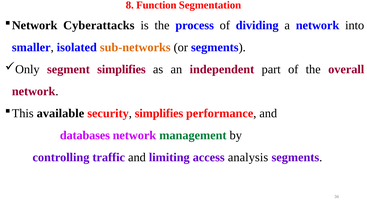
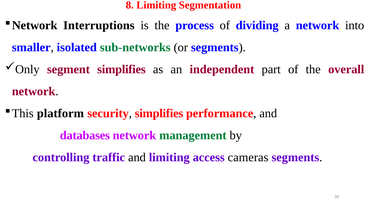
8 Function: Function -> Limiting
Cyberattacks: Cyberattacks -> Interruptions
sub-networks colour: orange -> green
available: available -> platform
analysis: analysis -> cameras
